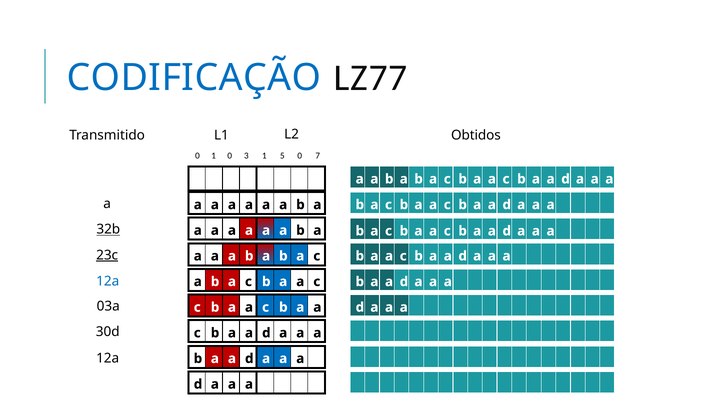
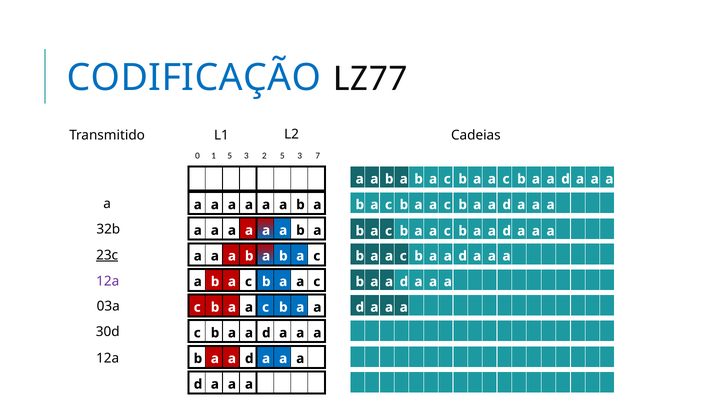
Obtidos: Obtidos -> Cadeias
1 0: 0 -> 5
3 1: 1 -> 2
0 at (300, 156): 0 -> 3
32b underline: present -> none
12a at (108, 281) colour: blue -> purple
